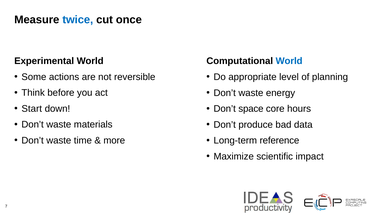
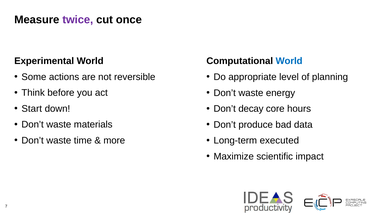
twice colour: blue -> purple
space: space -> decay
reference: reference -> executed
